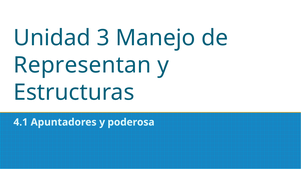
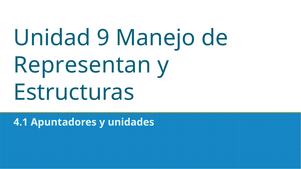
3: 3 -> 9
poderosa: poderosa -> unidades
